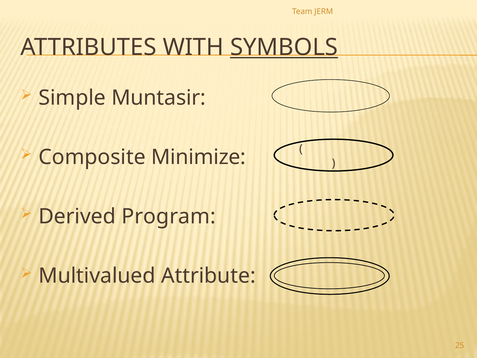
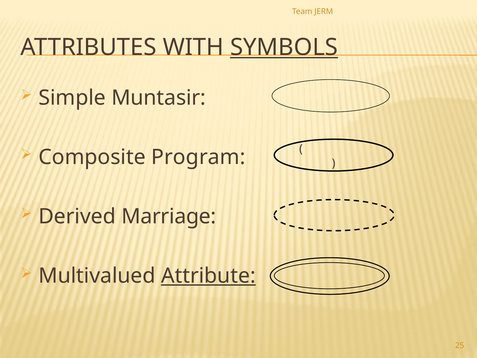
Minimize: Minimize -> Program
Program: Program -> Marriage
Attribute underline: none -> present
